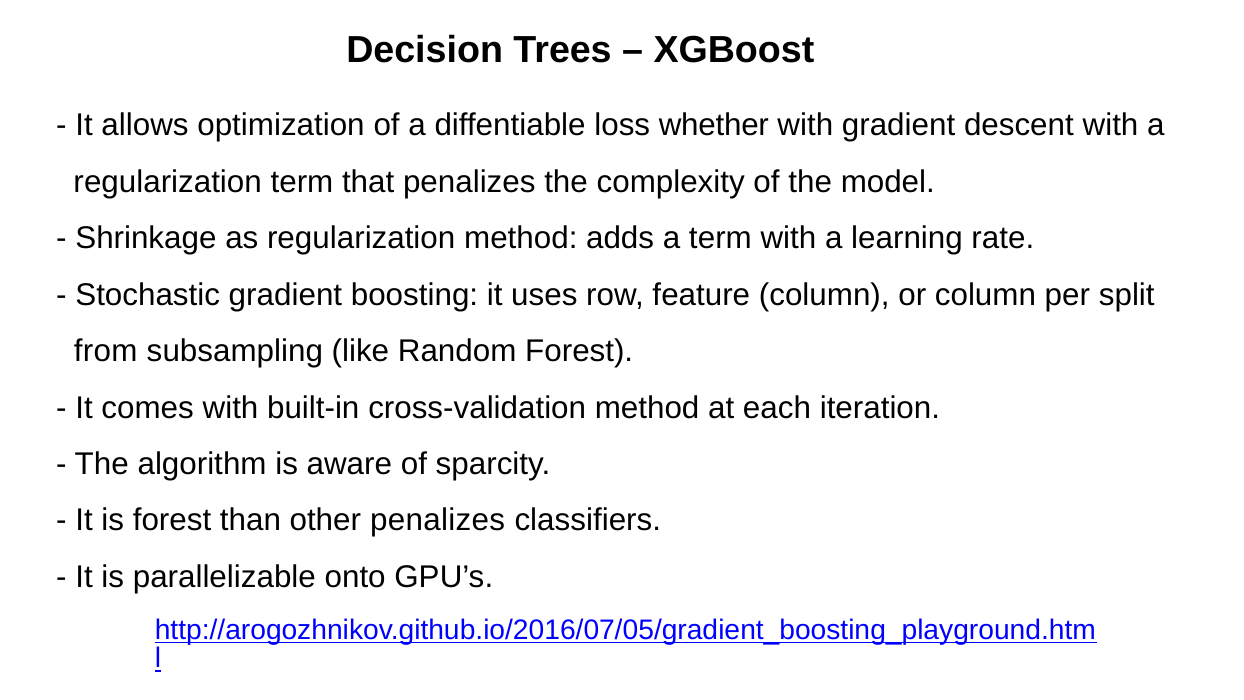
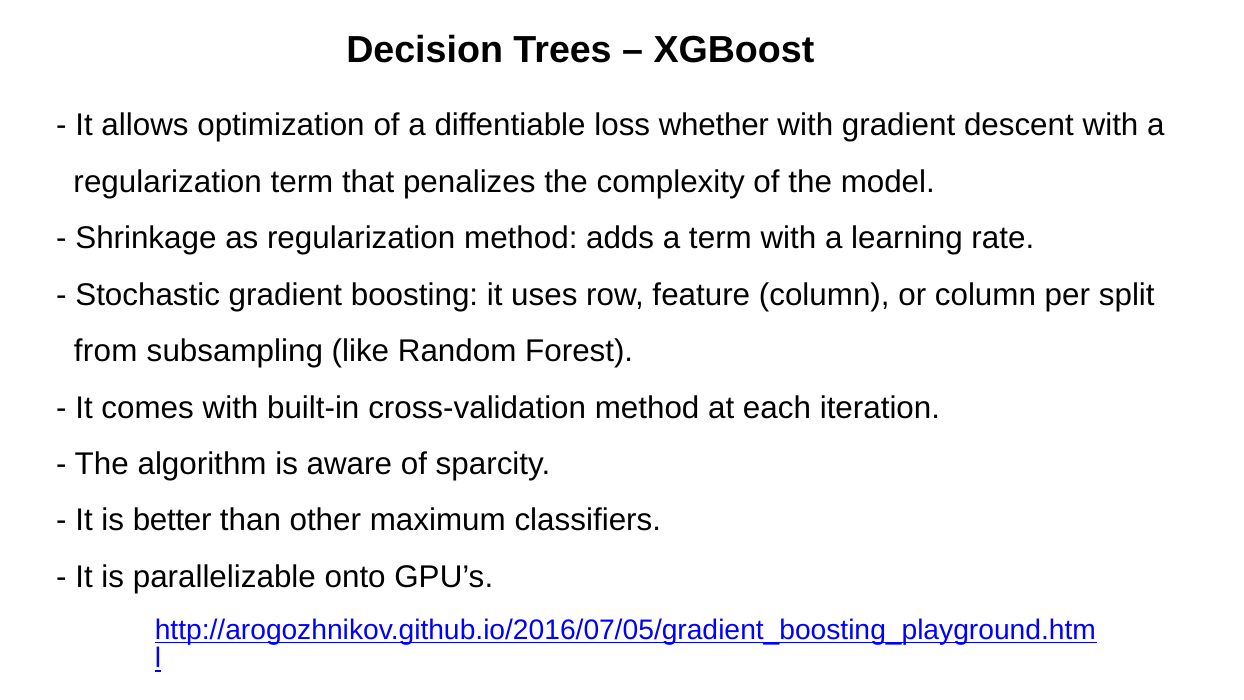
is forest: forest -> better
other penalizes: penalizes -> maximum
